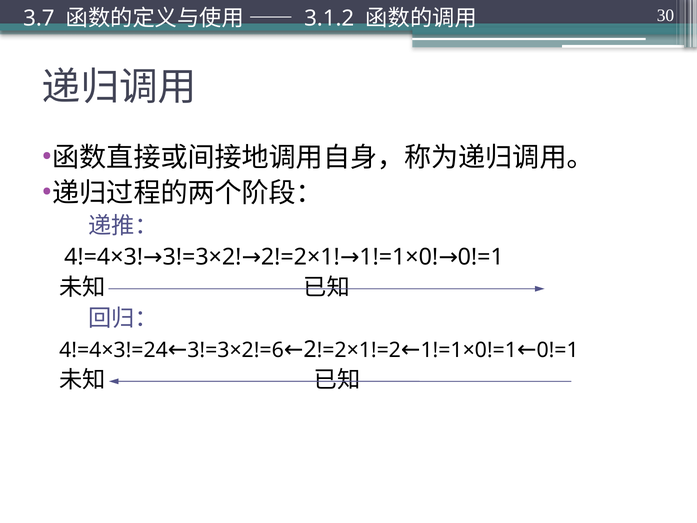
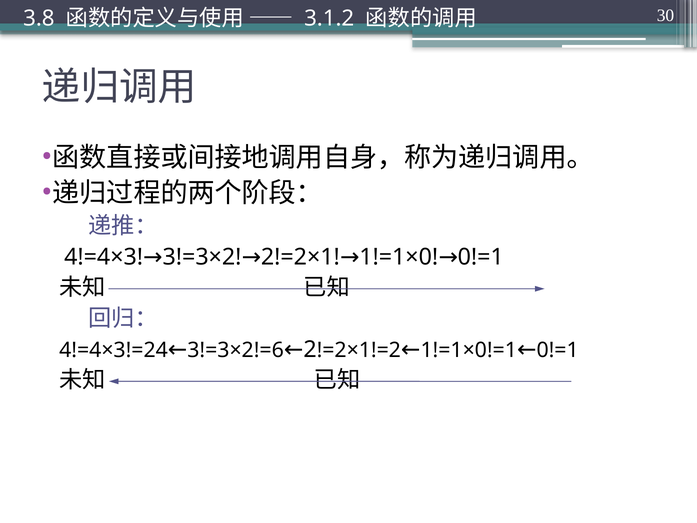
3.7: 3.7 -> 3.8
